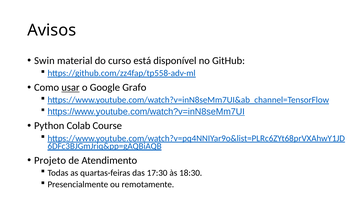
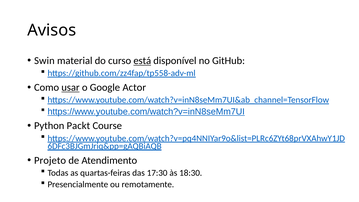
está underline: none -> present
Grafo: Grafo -> Actor
Colab: Colab -> Packt
